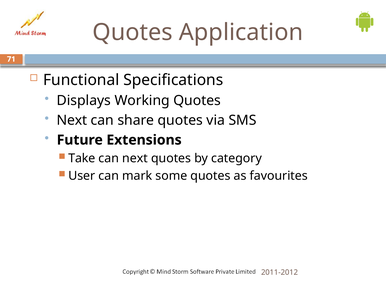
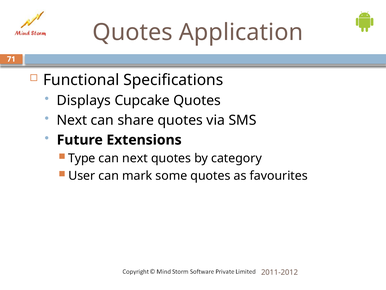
Working: Working -> Cupcake
Take: Take -> Type
